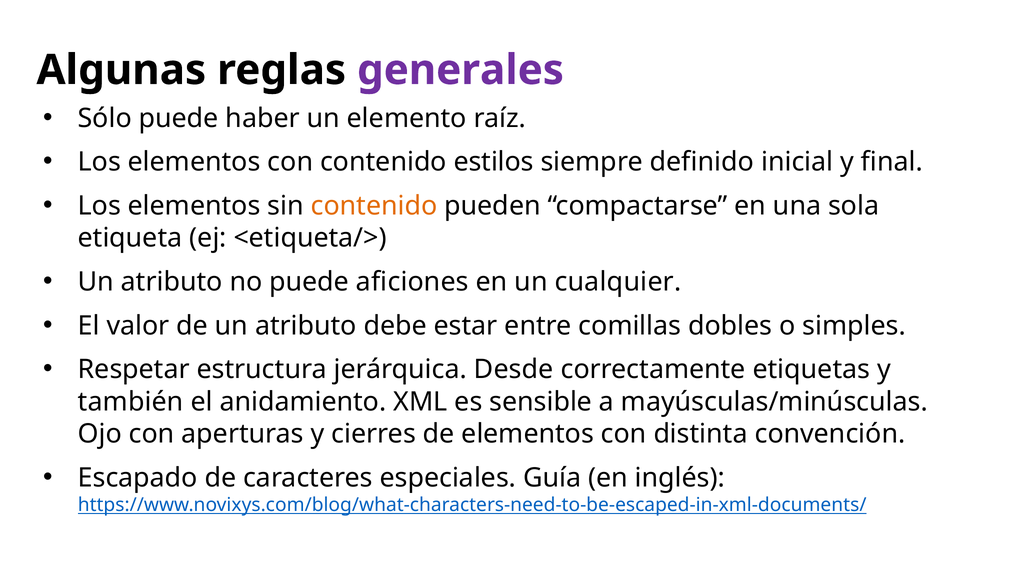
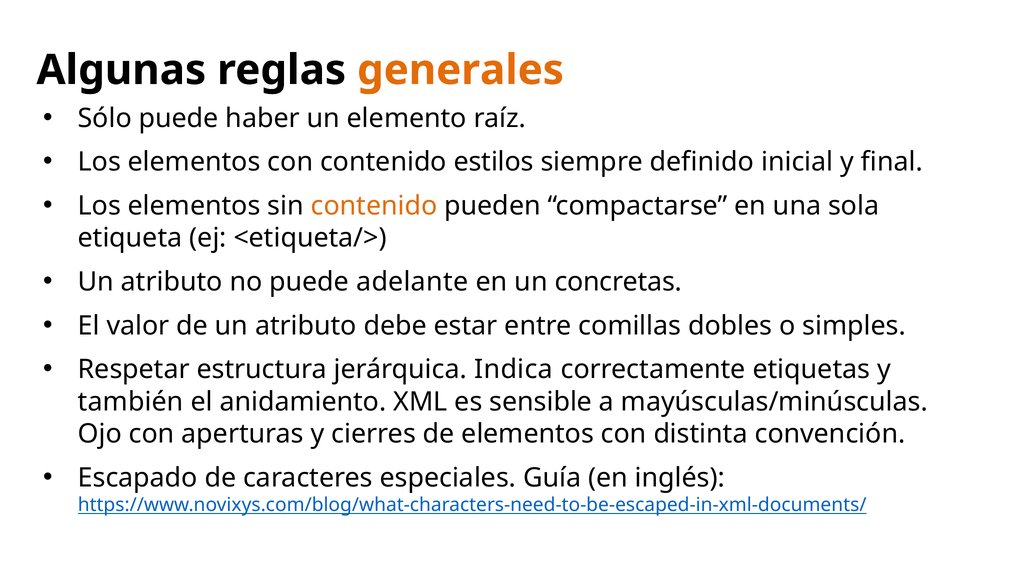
generales colour: purple -> orange
aficiones: aficiones -> adelante
cualquier: cualquier -> concretas
Desde: Desde -> Indica
